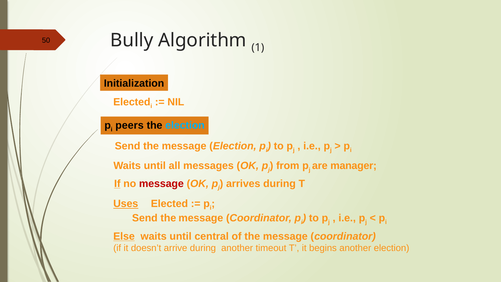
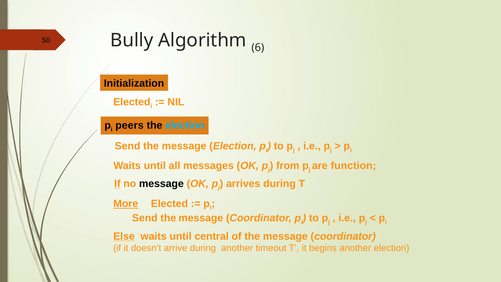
1: 1 -> 6
manager: manager -> function
message at (161, 183) colour: red -> black
Uses: Uses -> More
